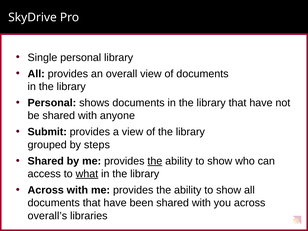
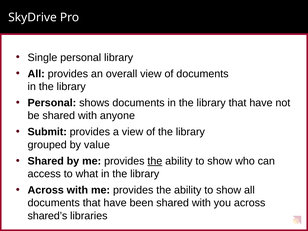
steps: steps -> value
what underline: present -> none
overall’s: overall’s -> shared’s
